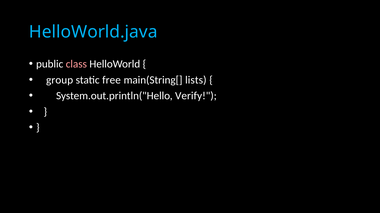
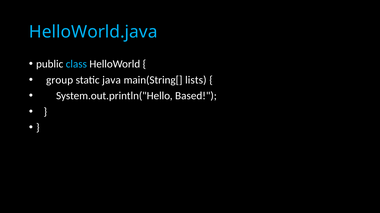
class colour: pink -> light blue
free: free -> java
Verify: Verify -> Based
